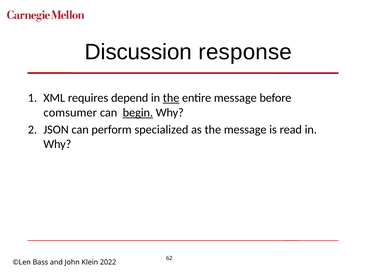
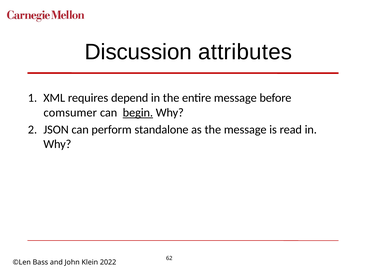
response: response -> attributes
the at (171, 98) underline: present -> none
specialized: specialized -> standalone
